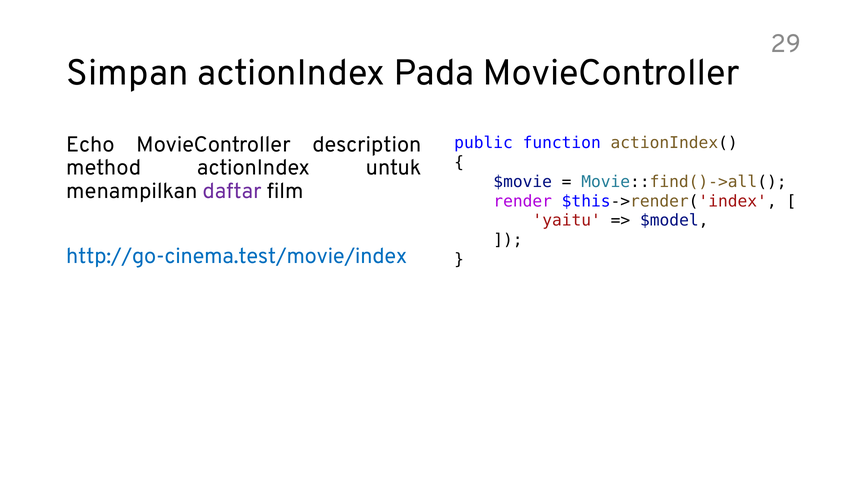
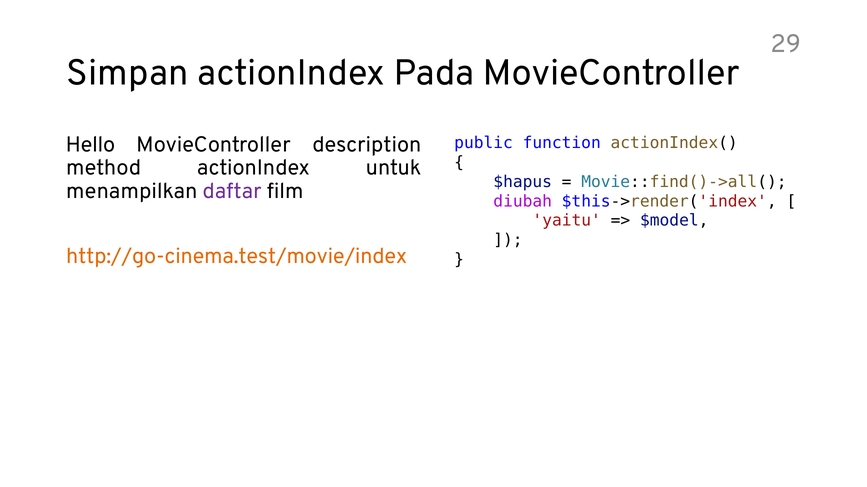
Echo: Echo -> Hello
$movie: $movie -> $hapus
render: render -> diubah
http://go-cinema.test/movie/index colour: blue -> orange
